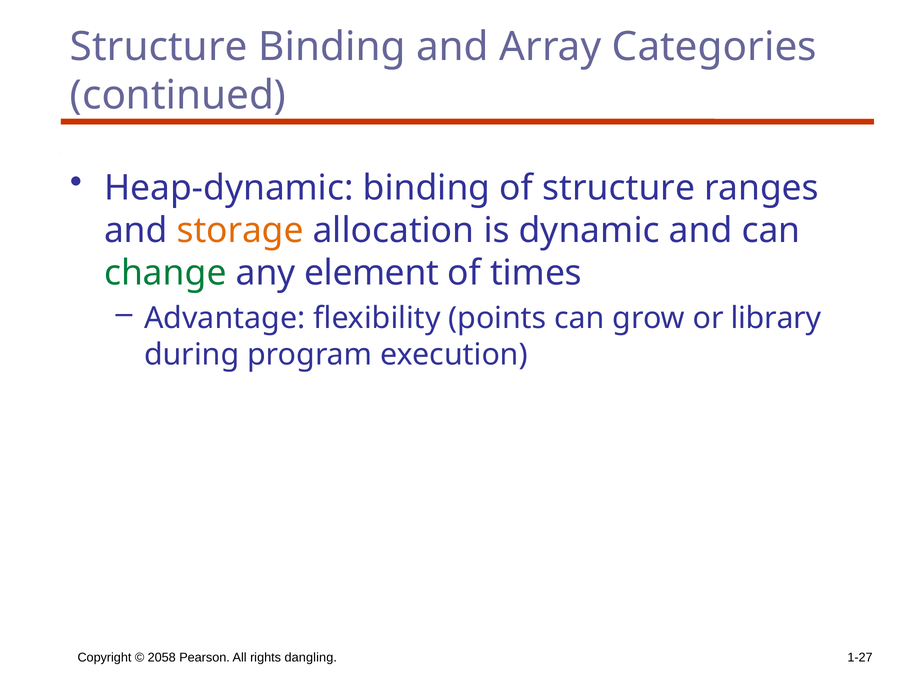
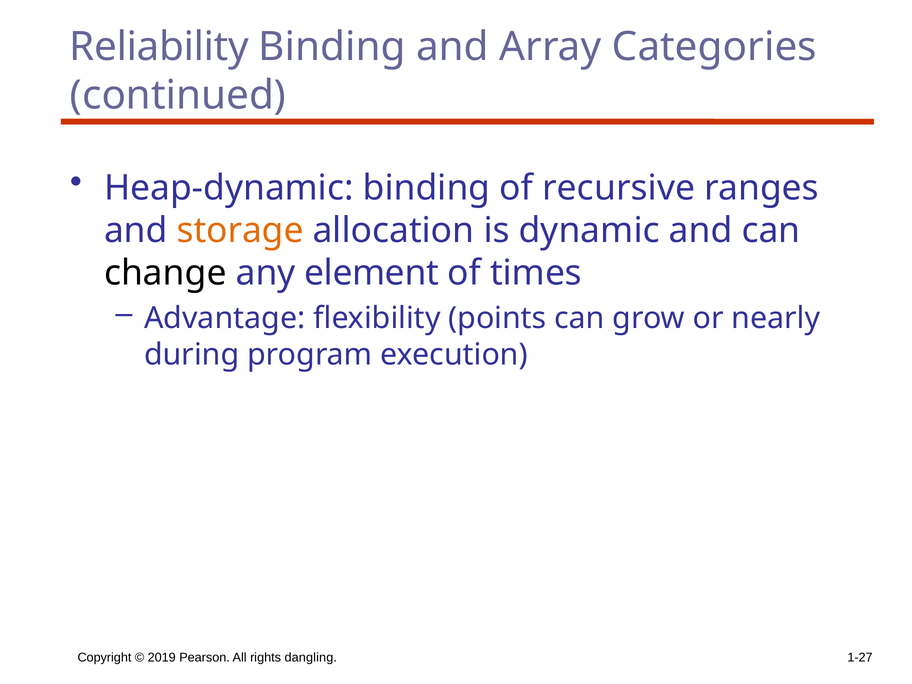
Structure at (159, 47): Structure -> Reliability
of structure: structure -> recursive
change colour: green -> black
library: library -> nearly
2058: 2058 -> 2019
